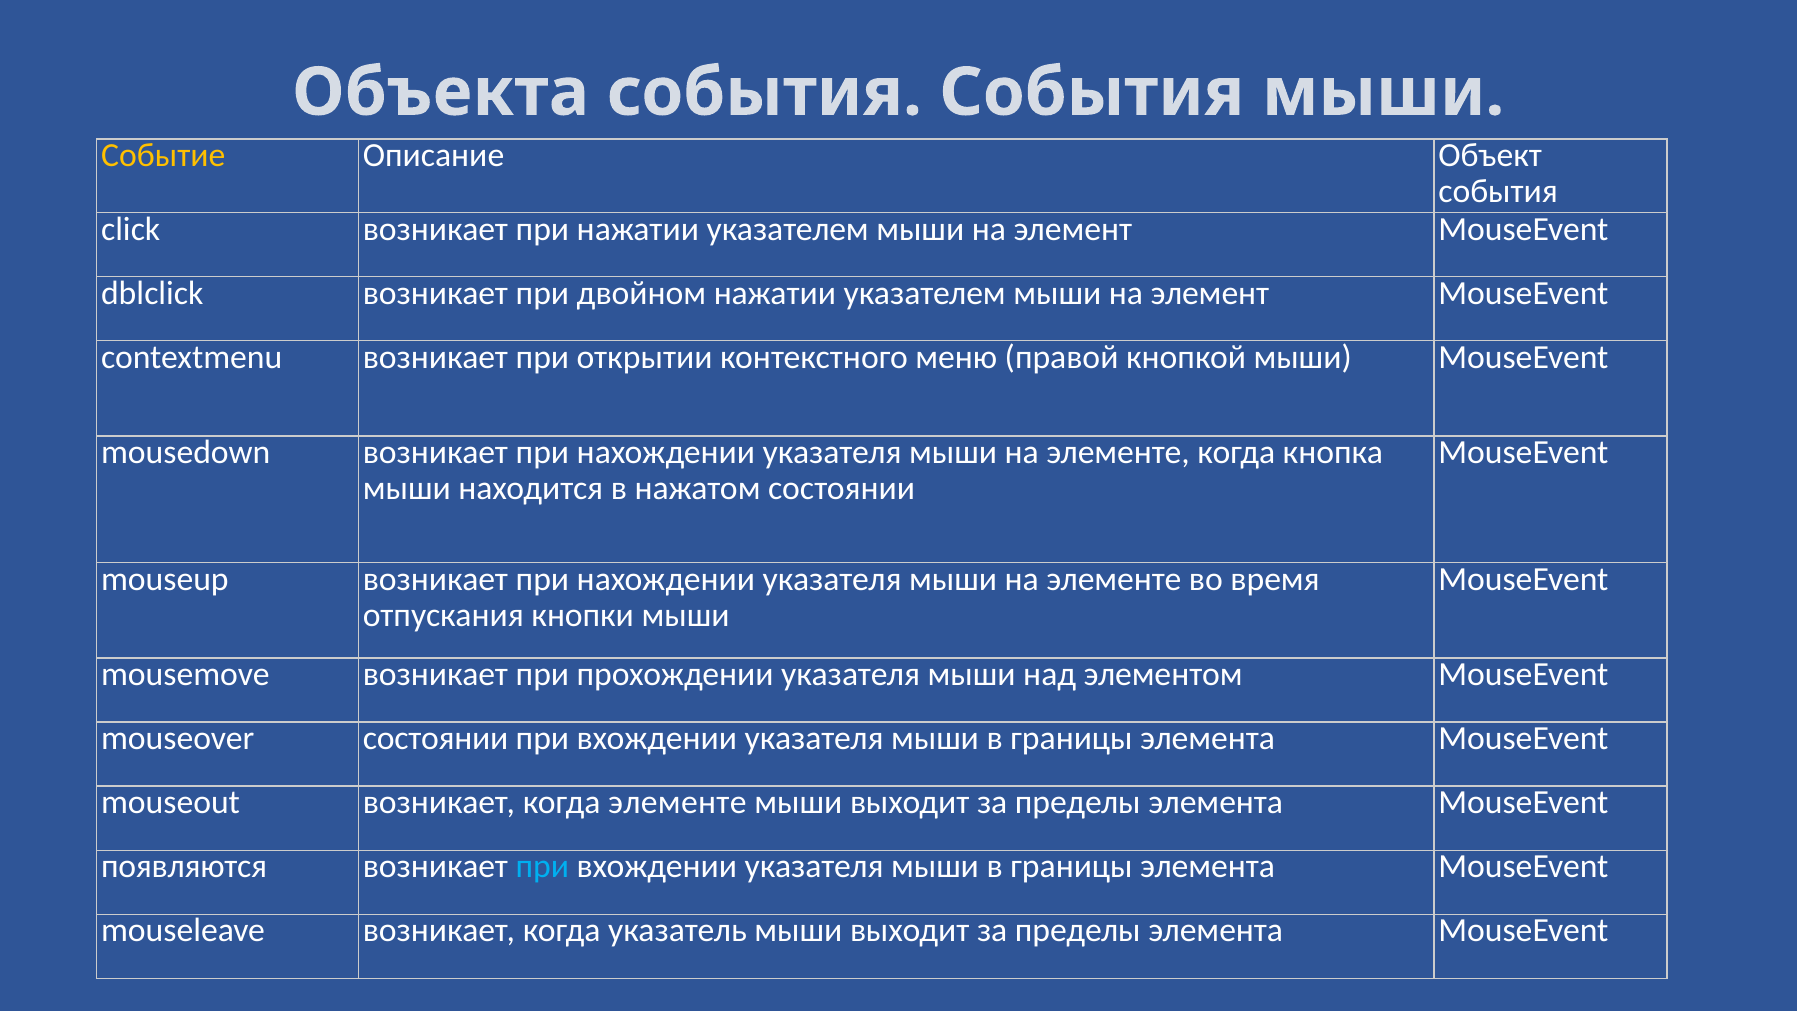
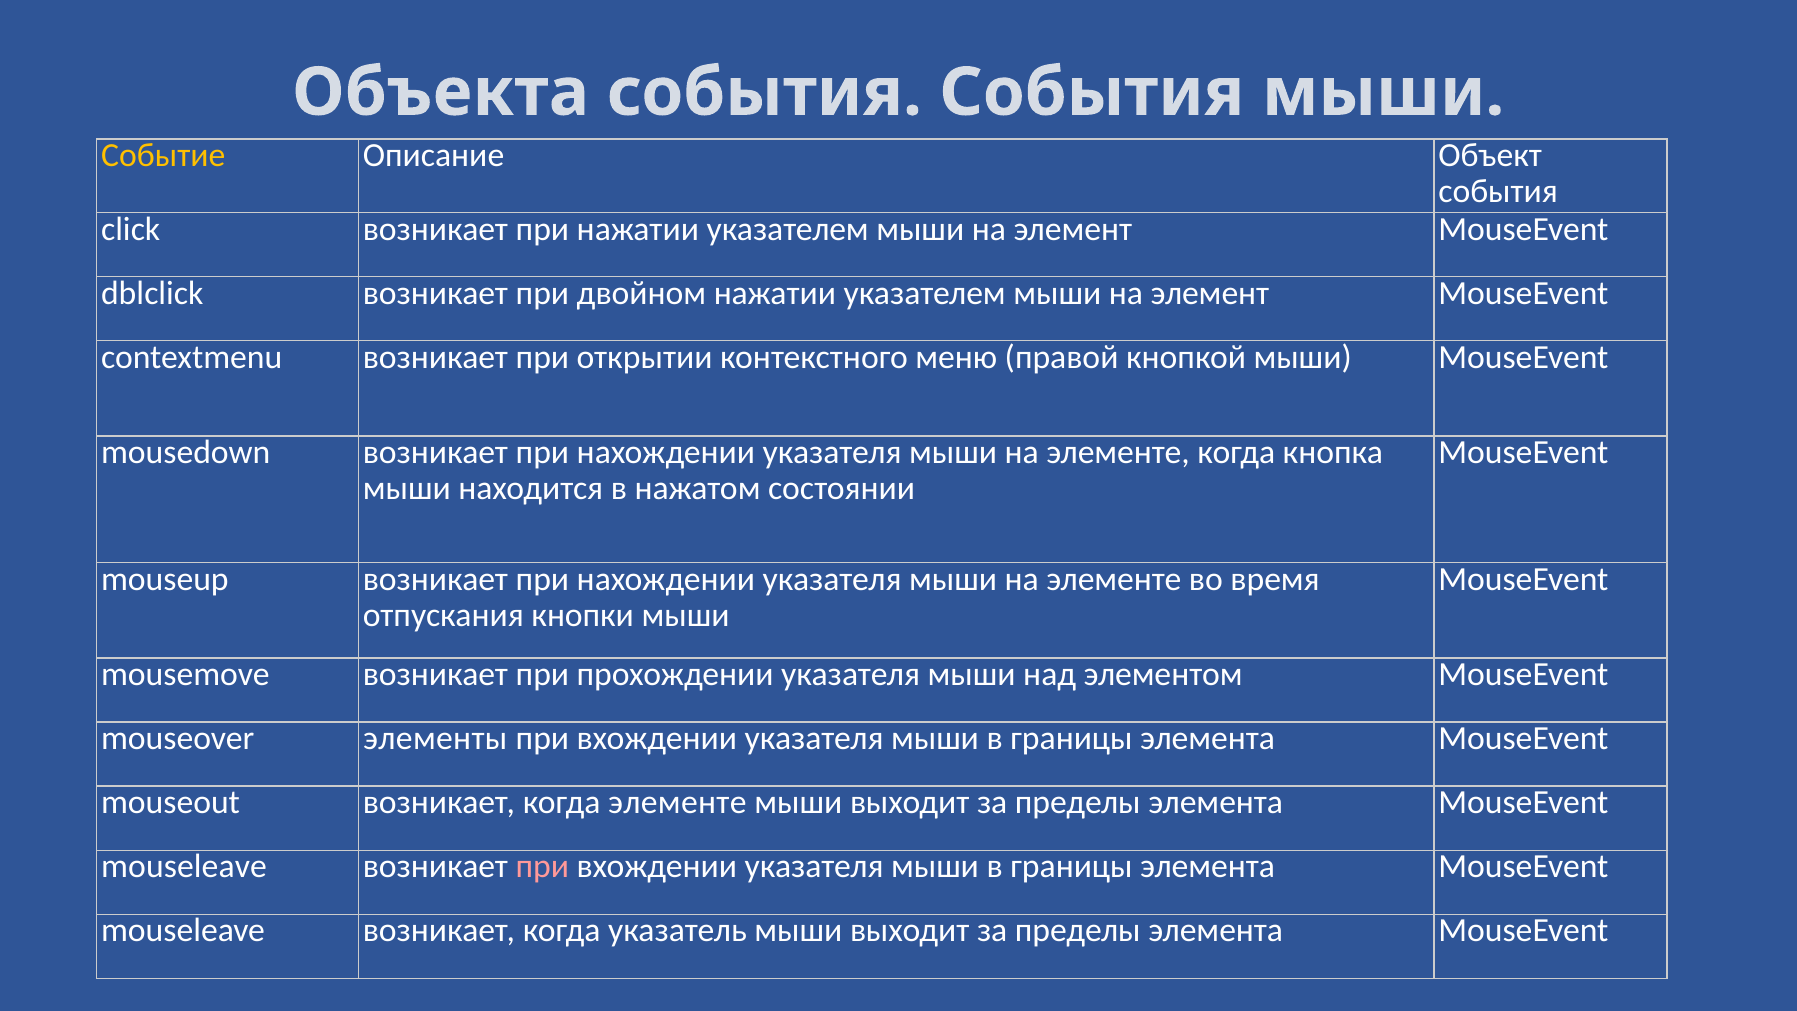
mouseover состоянии: состоянии -> элементы
появляются at (184, 867): появляются -> mouseleave
при at (542, 867) colour: light blue -> pink
